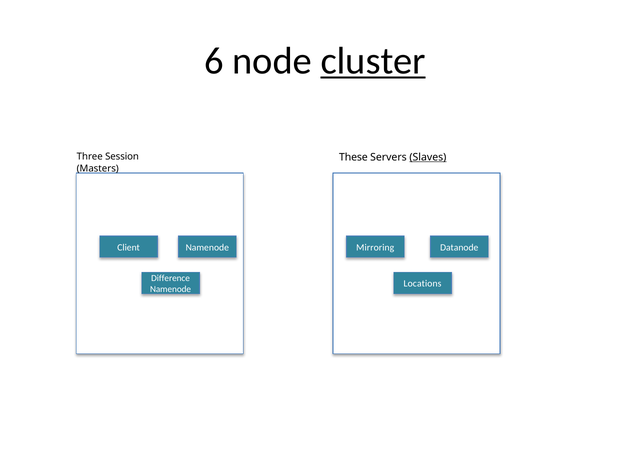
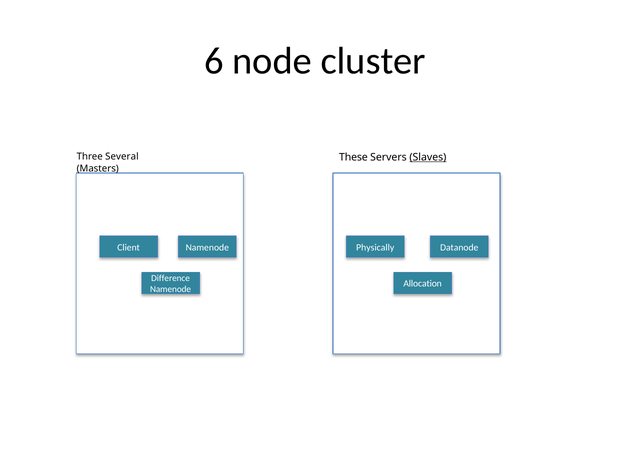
cluster underline: present -> none
Session: Session -> Several
Mirroring: Mirroring -> Physically
Locations: Locations -> Allocation
